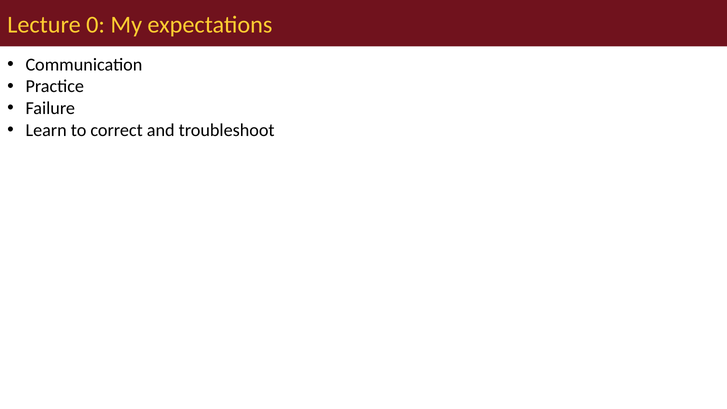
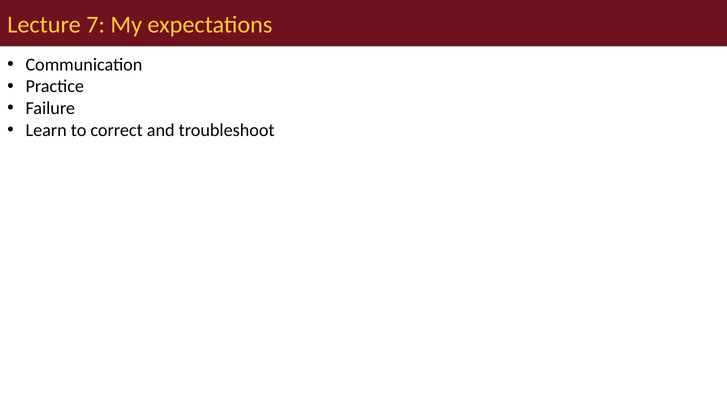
0: 0 -> 7
